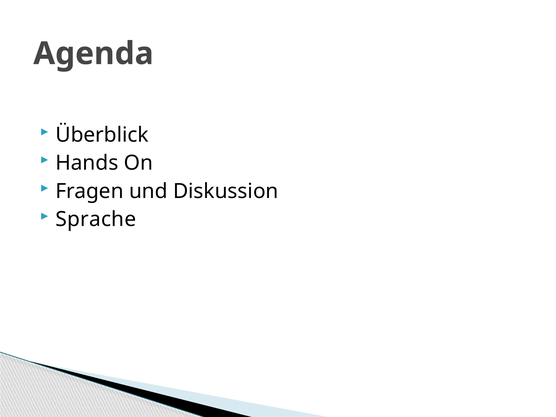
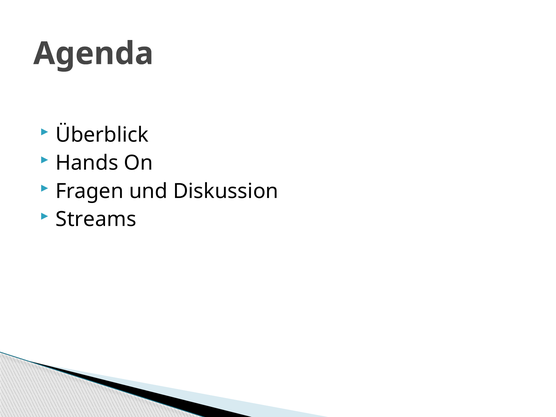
Sprache: Sprache -> Streams
